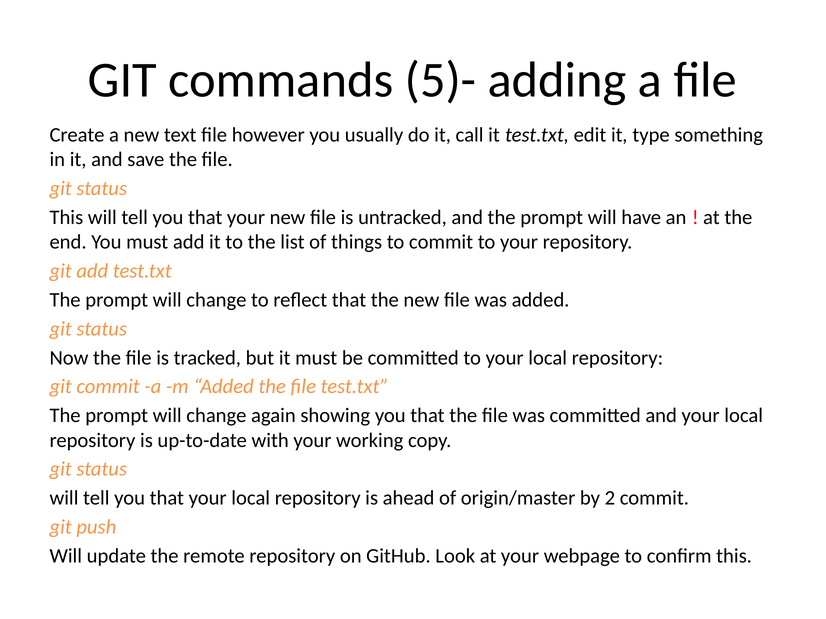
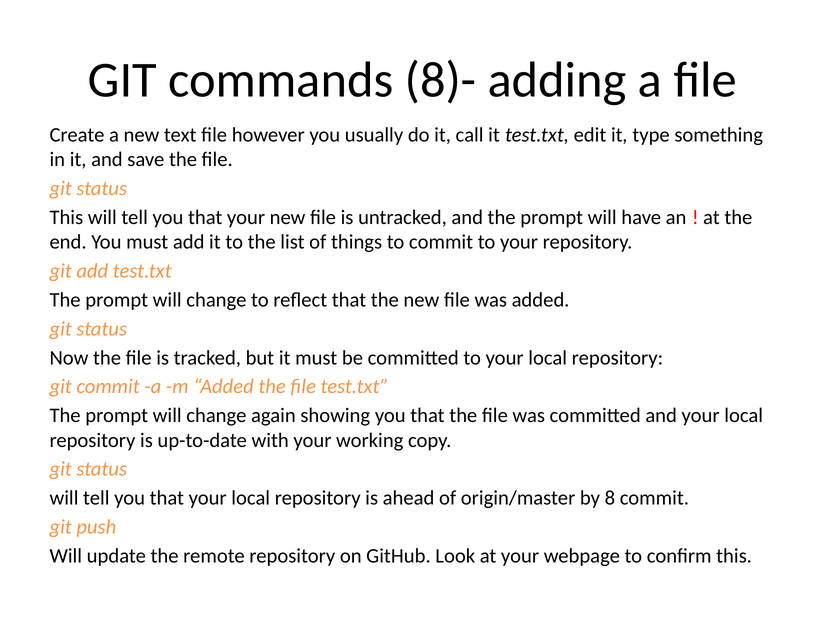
5)-: 5)- -> 8)-
2: 2 -> 8
